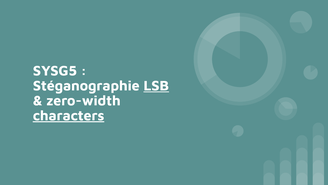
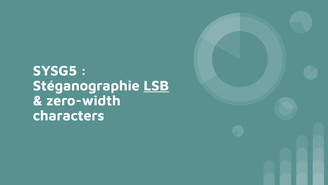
characters underline: present -> none
